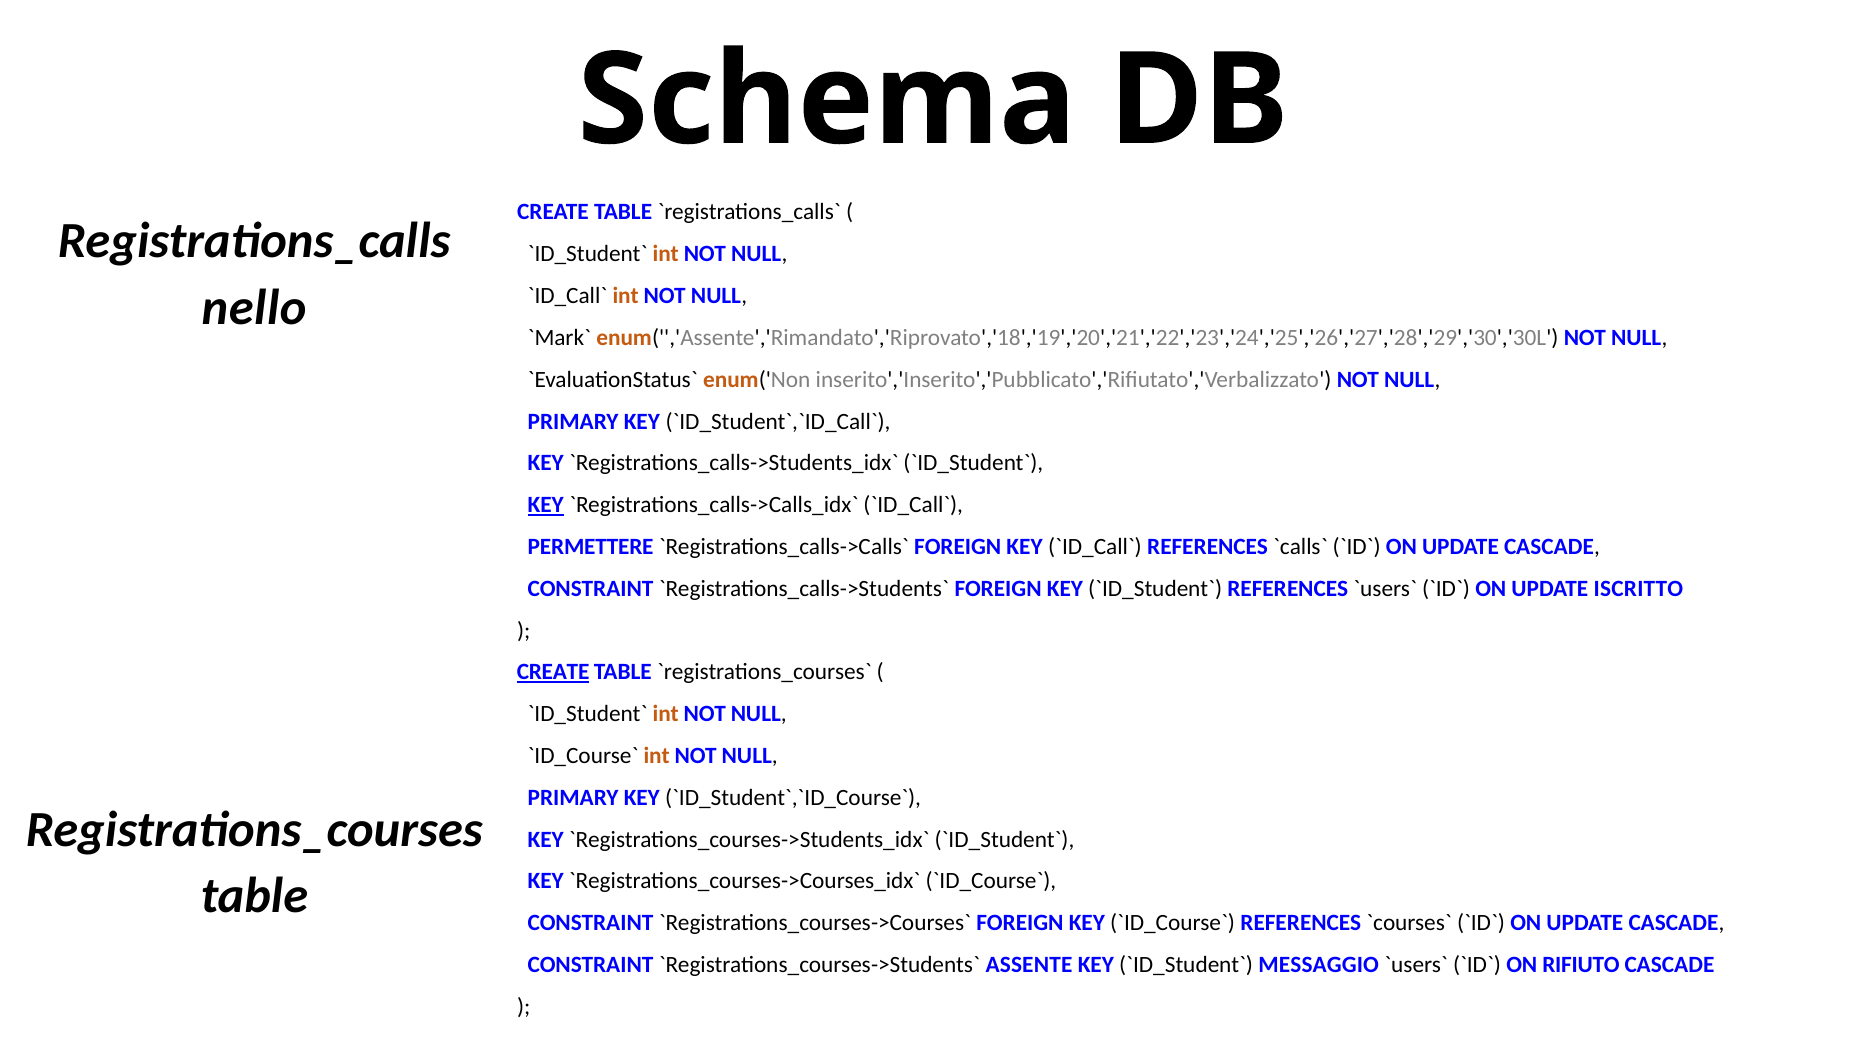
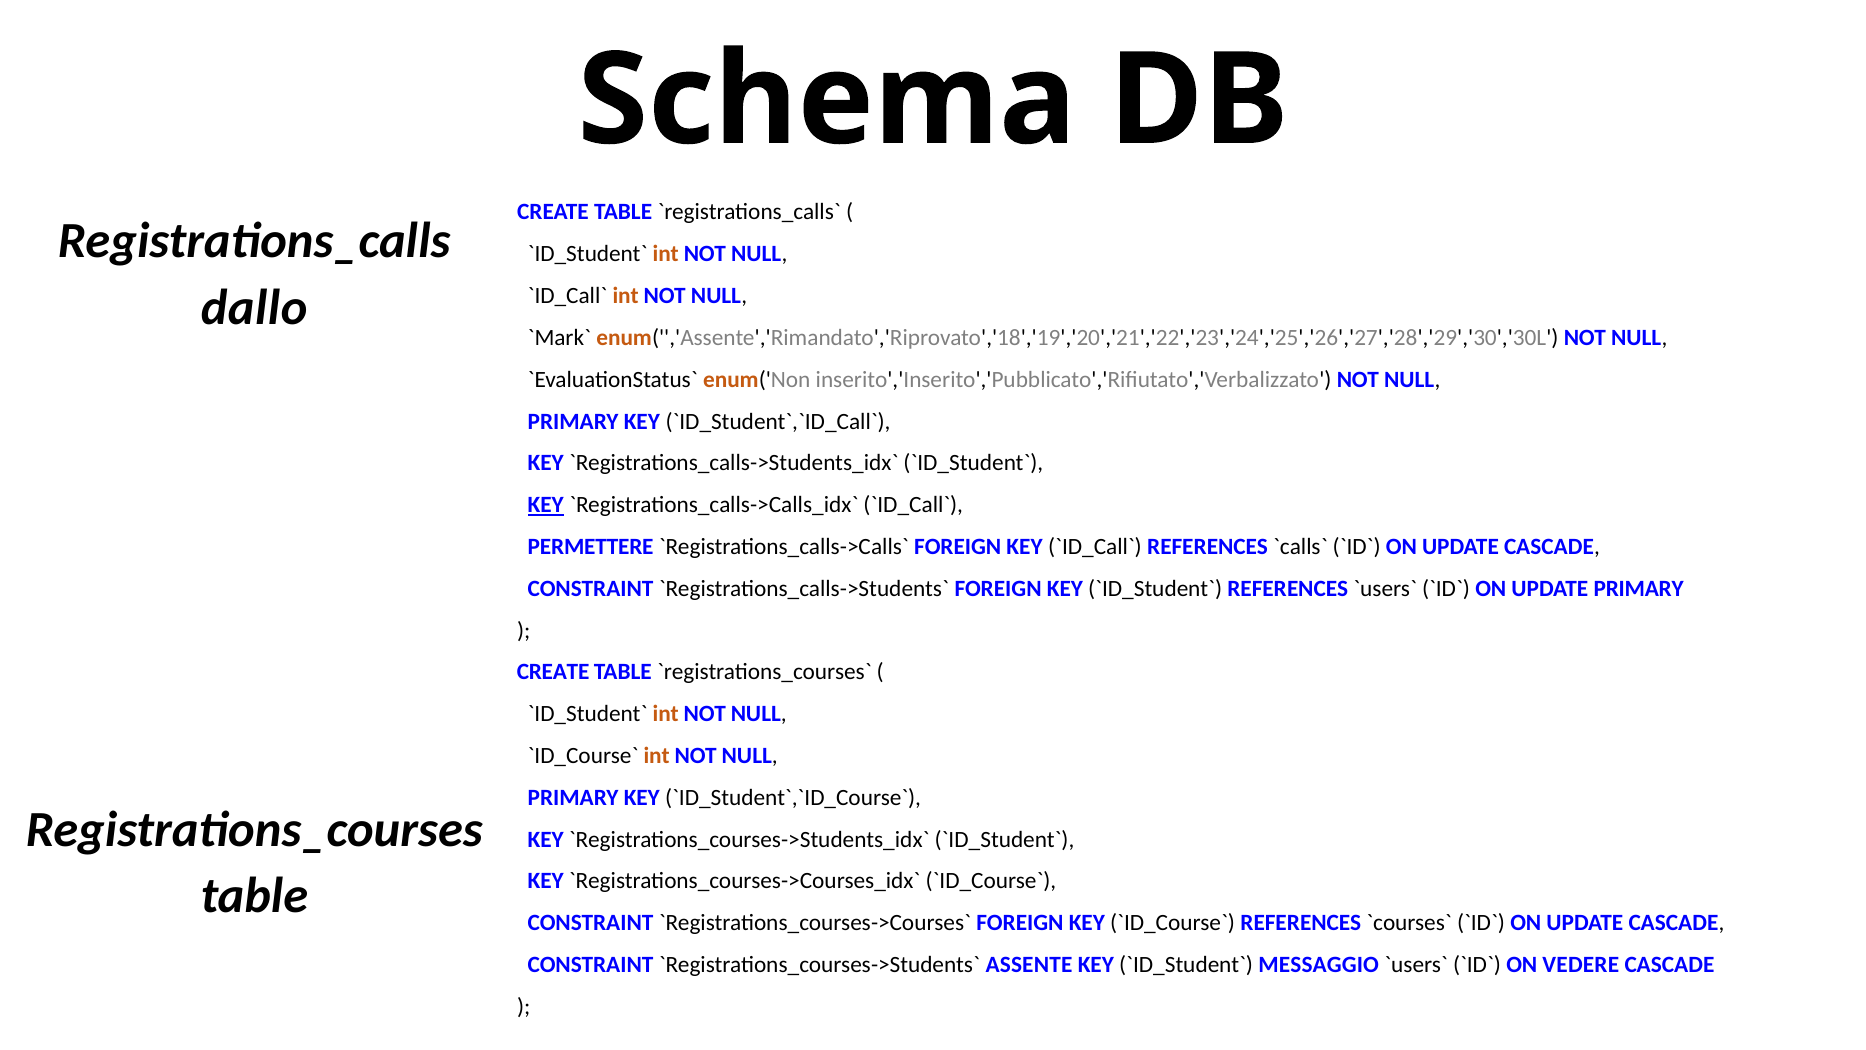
nello: nello -> dallo
UPDATE ISCRITTO: ISCRITTO -> PRIMARY
CREATE at (553, 672) underline: present -> none
RIFIUTO: RIFIUTO -> VEDERE
